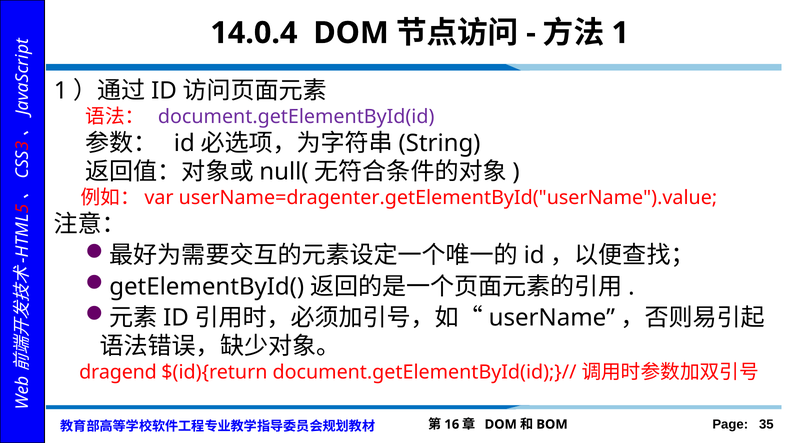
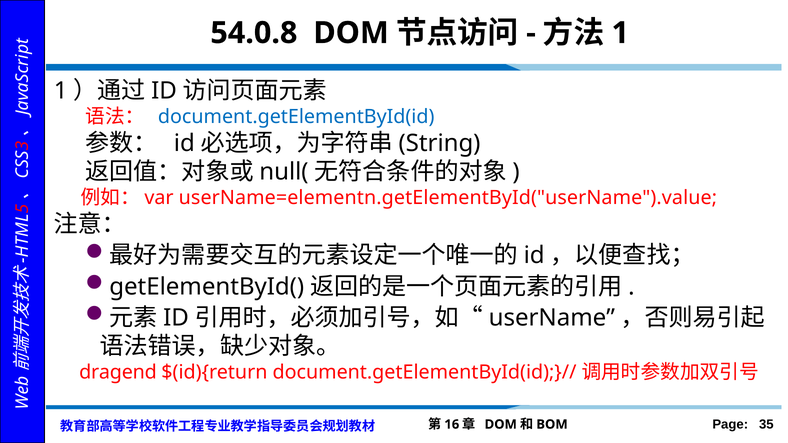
14.0.4: 14.0.4 -> 54.0.8
document.getElementById(id colour: purple -> blue
userName=dragenter.getElementById("userName").value: userName=dragenter.getElementById("userName").value -> userName=elementn.getElementById("userName").value
